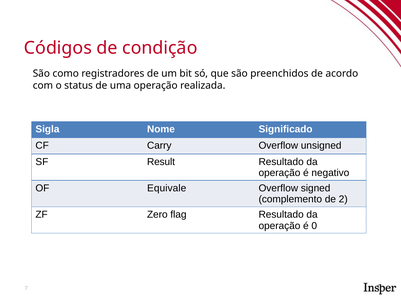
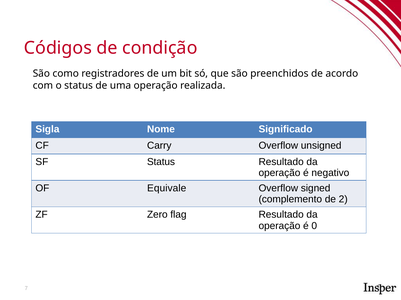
SF Result: Result -> Status
